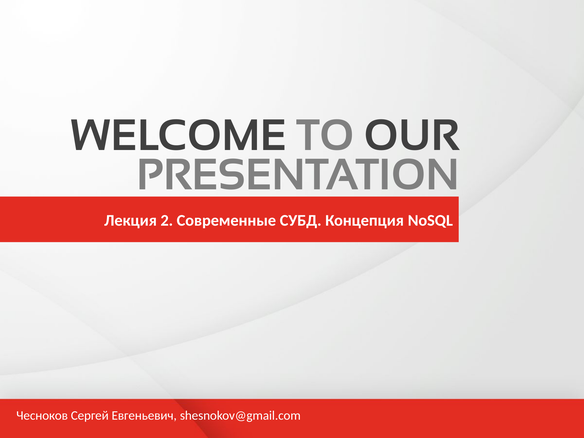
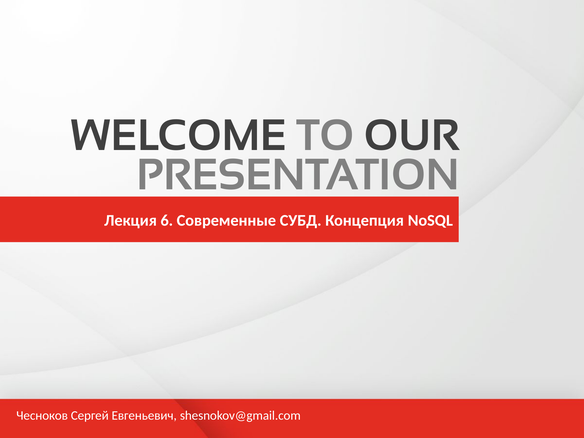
2: 2 -> 6
